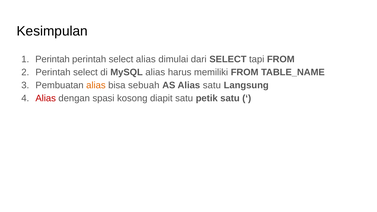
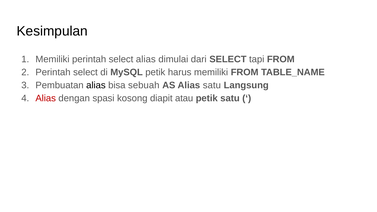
Perintah at (53, 59): Perintah -> Memiliki
MySQL alias: alias -> petik
alias at (96, 85) colour: orange -> black
diapit satu: satu -> atau
